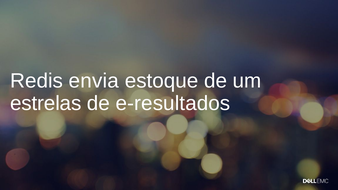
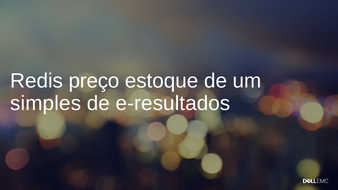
envia: envia -> preço
estrelas: estrelas -> simples
